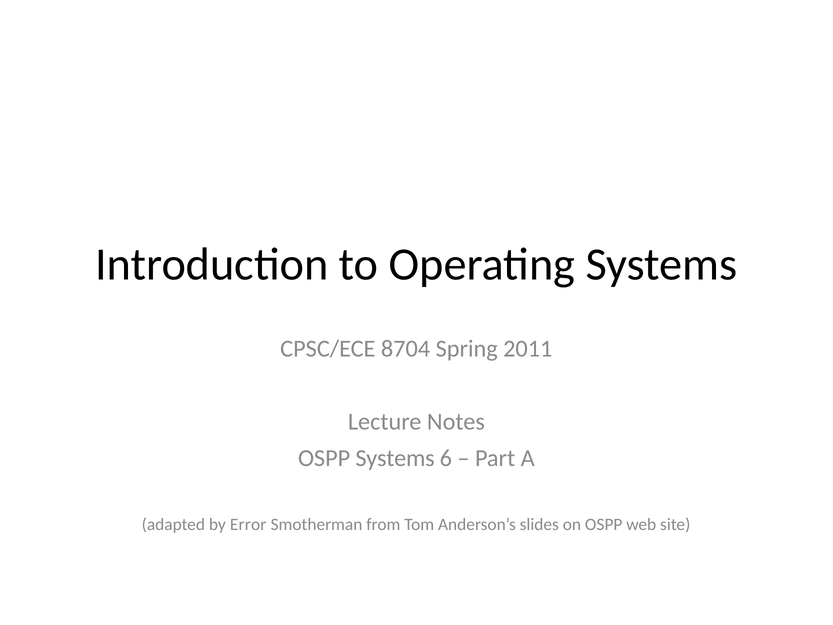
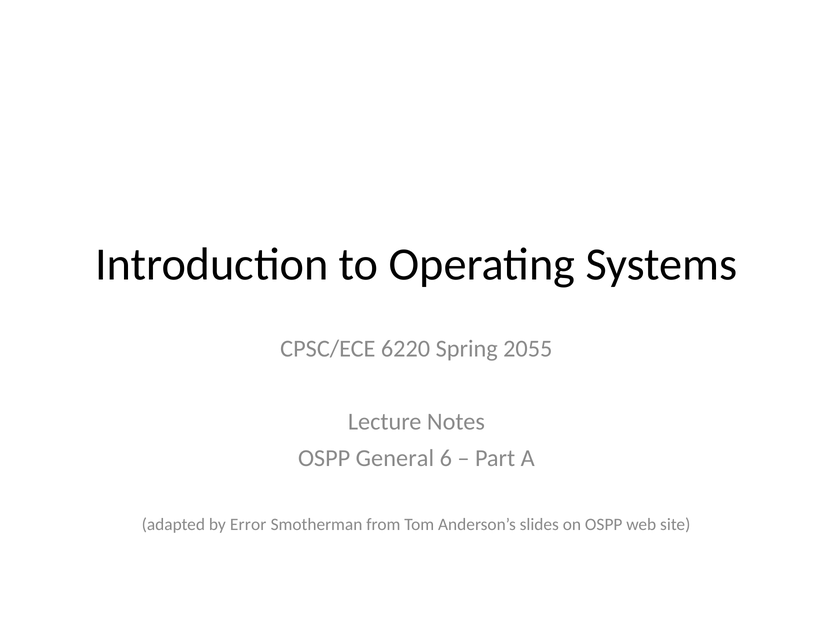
8704: 8704 -> 6220
2011: 2011 -> 2055
OSPP Systems: Systems -> General
